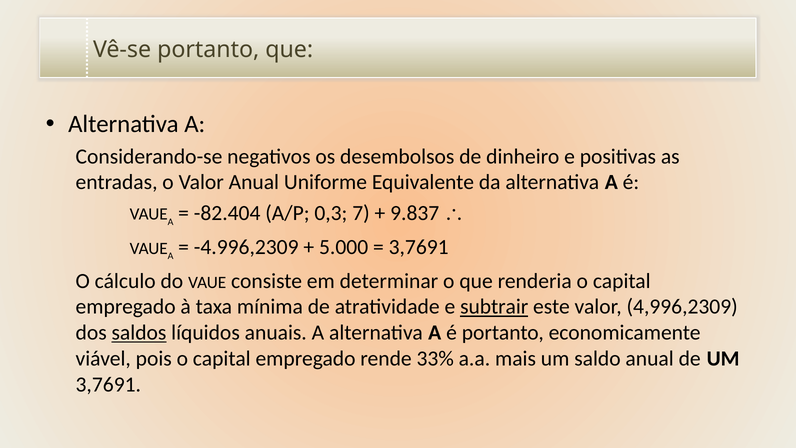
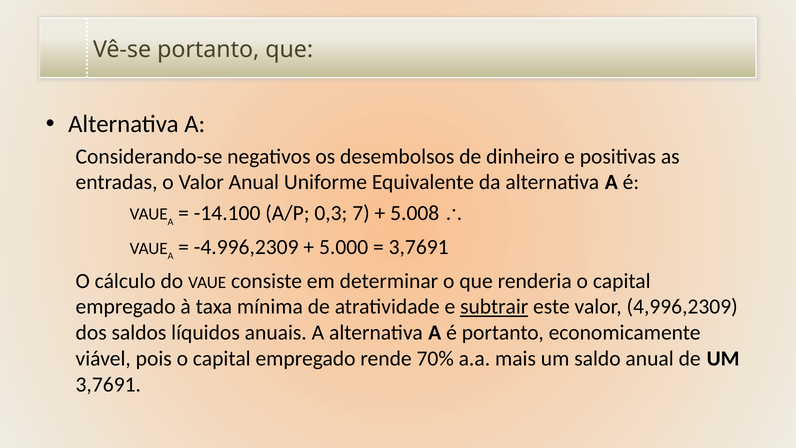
-82.404: -82.404 -> -14.100
9.837: 9.837 -> 5.008
saldos underline: present -> none
33%: 33% -> 70%
